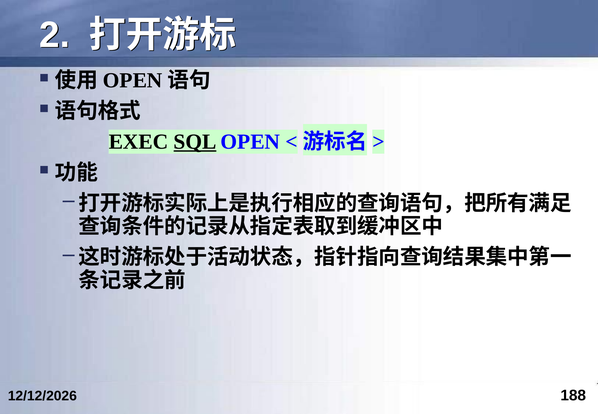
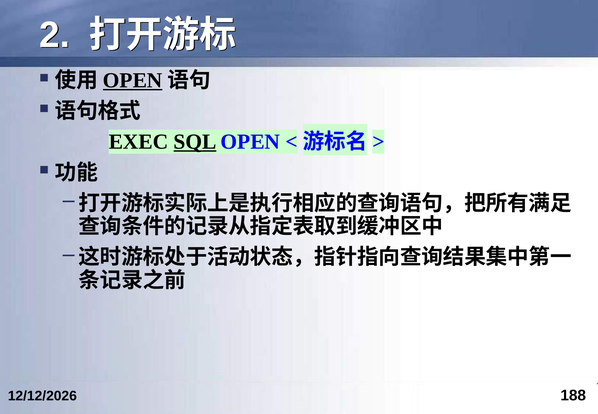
OPEN at (133, 80) underline: none -> present
